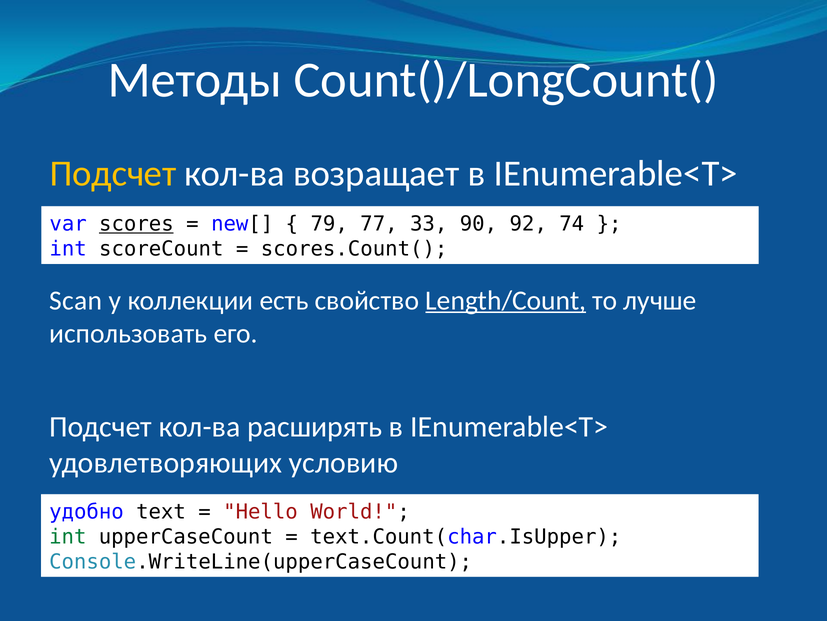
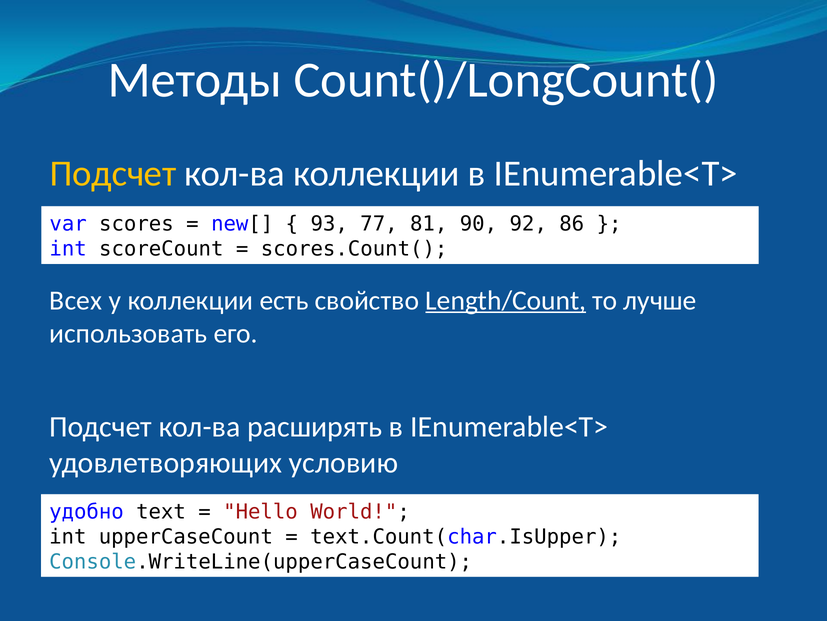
кол-ва возращает: возращает -> коллекции
scores underline: present -> none
79: 79 -> 93
33: 33 -> 81
74: 74 -> 86
Scan: Scan -> Всех
int at (68, 536) colour: green -> black
